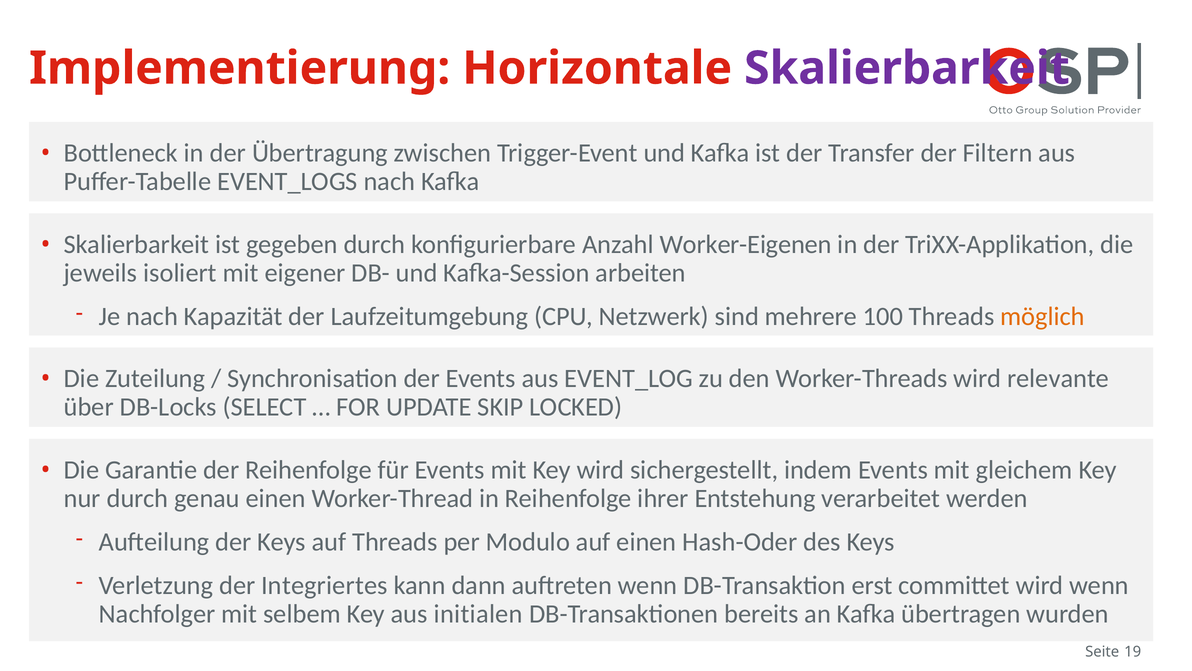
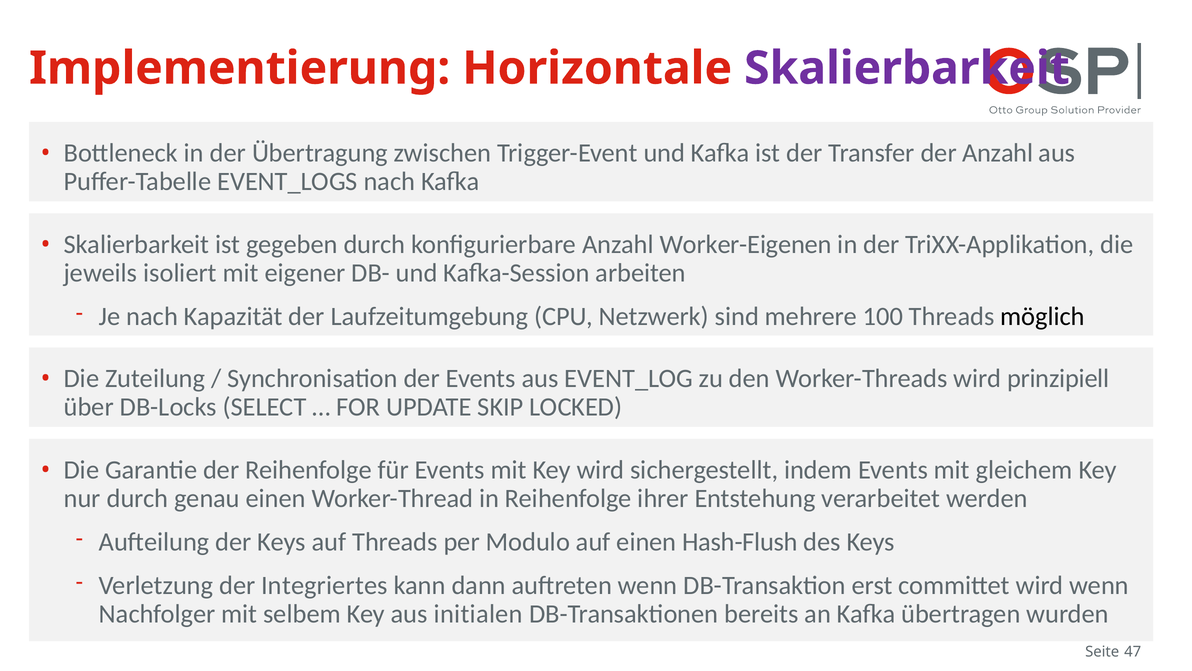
der Filtern: Filtern -> Anzahl
möglich colour: orange -> black
relevante: relevante -> prinzipiell
Hash-Oder: Hash-Oder -> Hash-Flush
19: 19 -> 47
